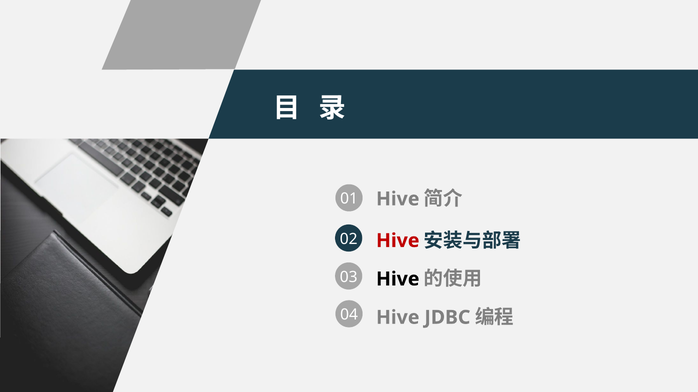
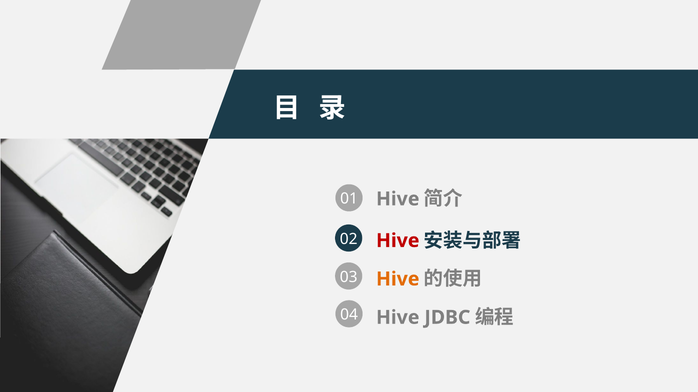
Hive at (398, 279) colour: black -> orange
